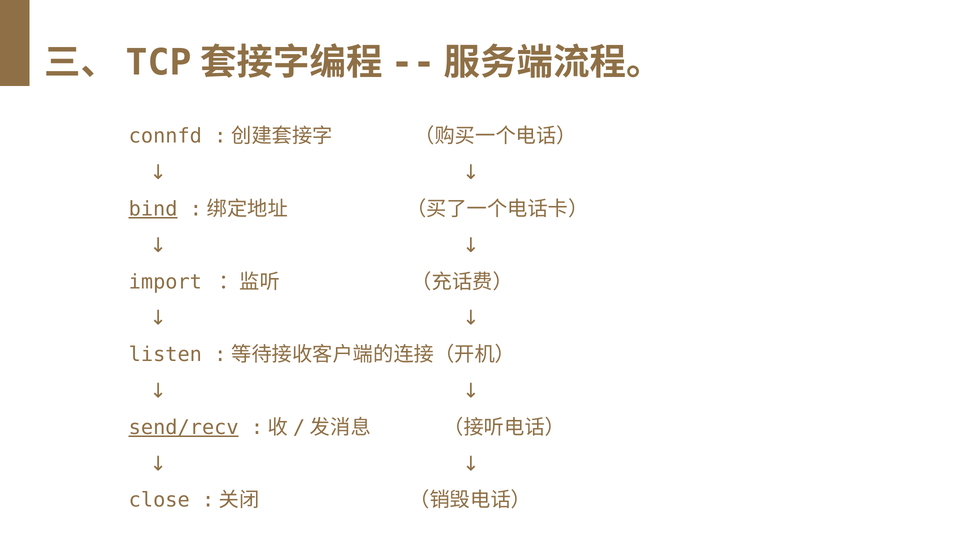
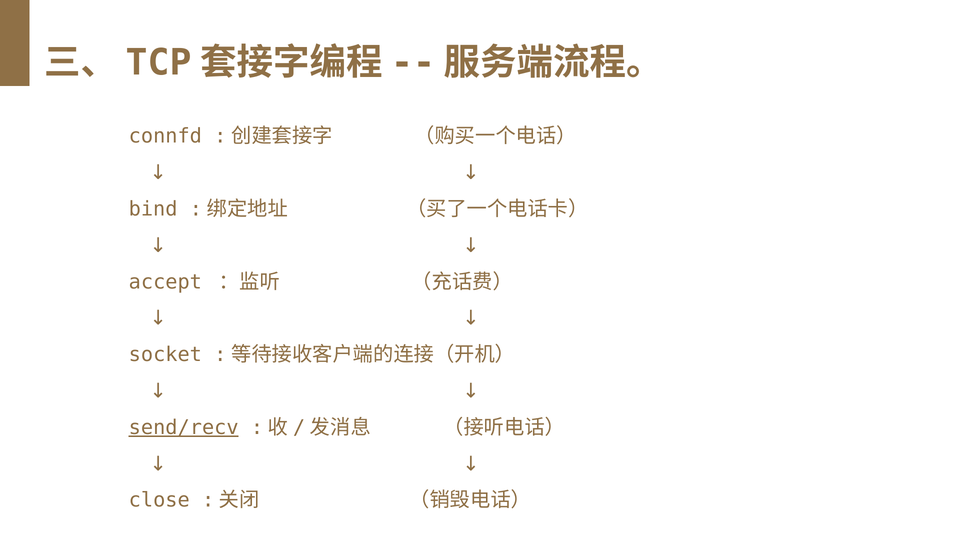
bind underline: present -> none
import: import -> accept
listen: listen -> socket
